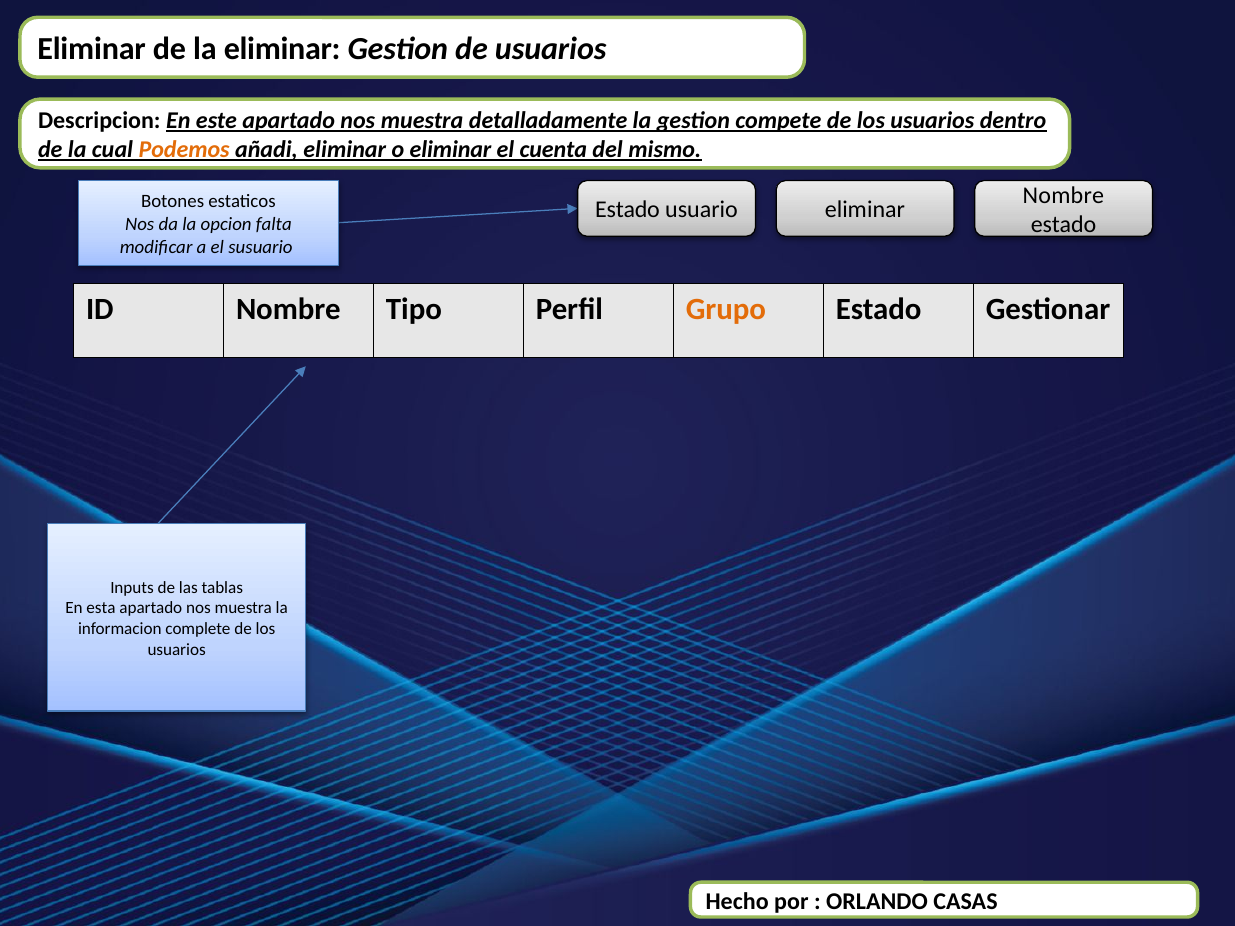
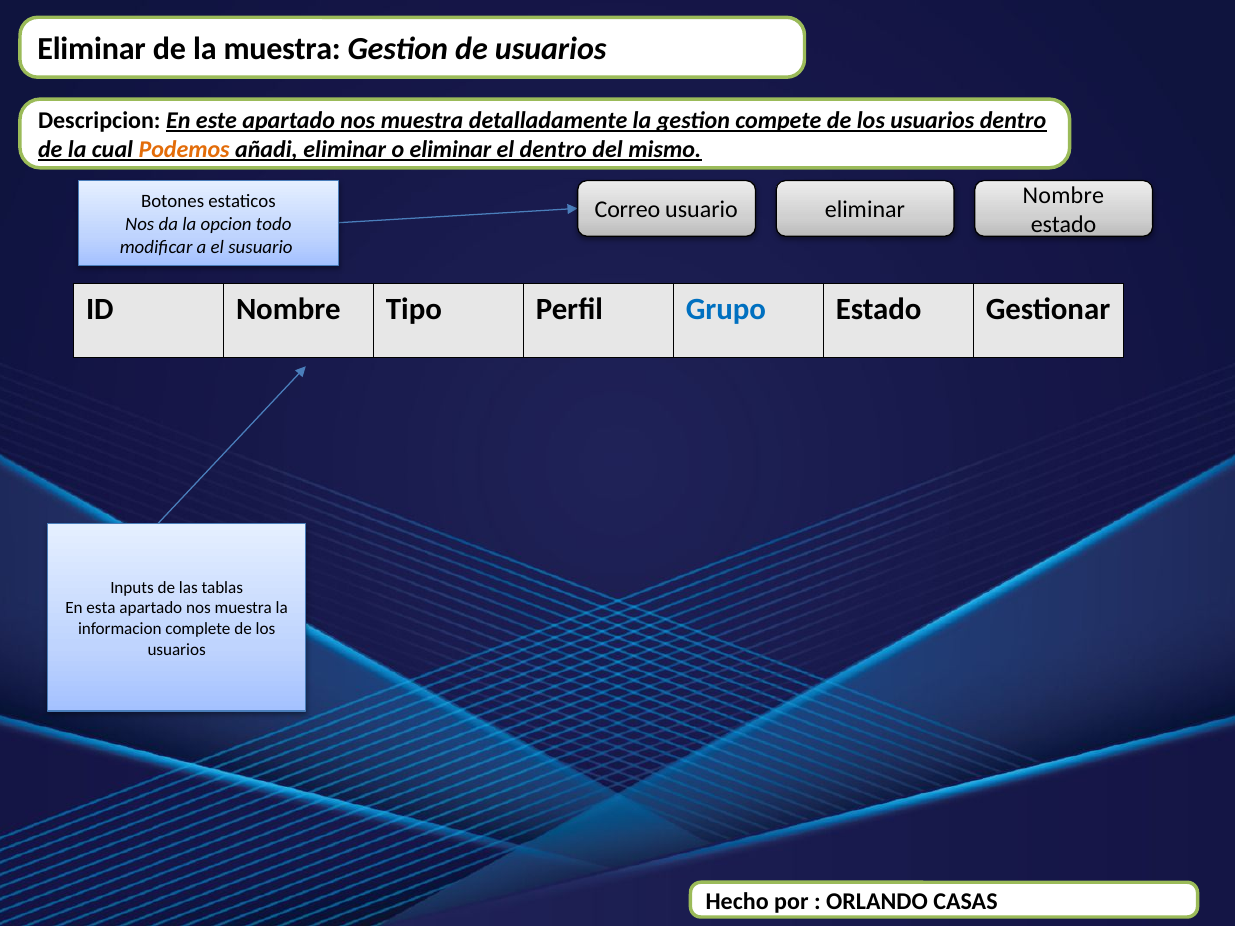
la eliminar: eliminar -> muestra
el cuenta: cuenta -> dentro
Estado at (627, 210): Estado -> Correo
falta: falta -> todo
Grupo colour: orange -> blue
